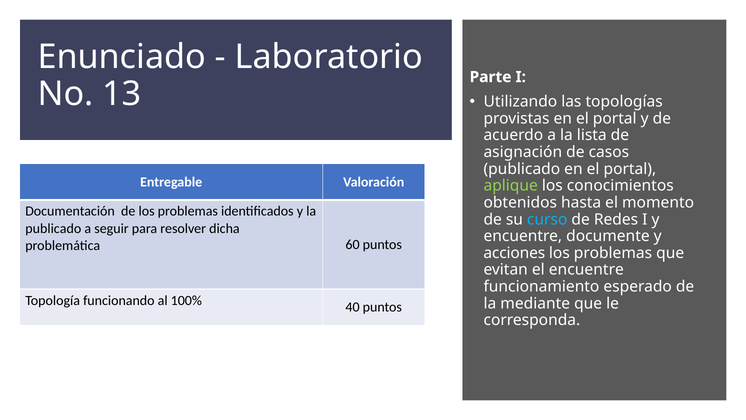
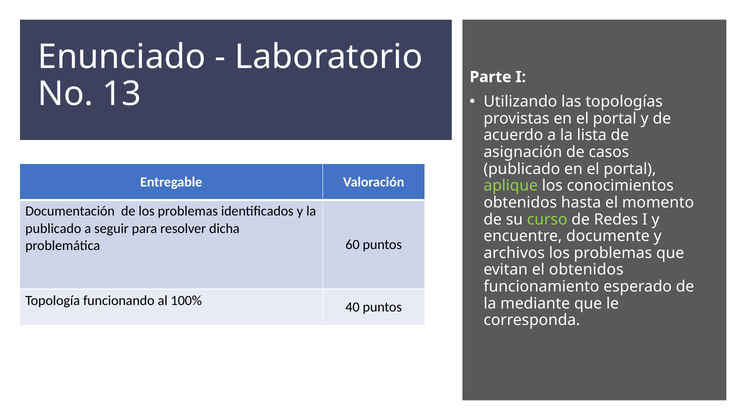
curso colour: light blue -> light green
acciones: acciones -> archivos
el encuentre: encuentre -> obtenidos
